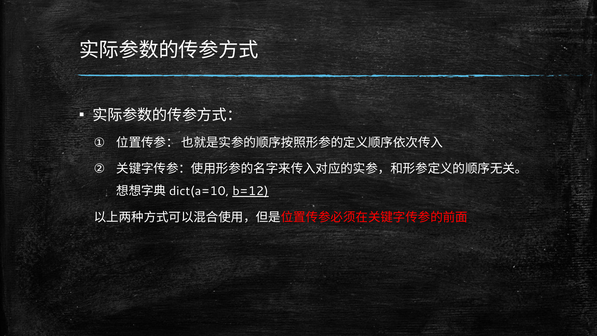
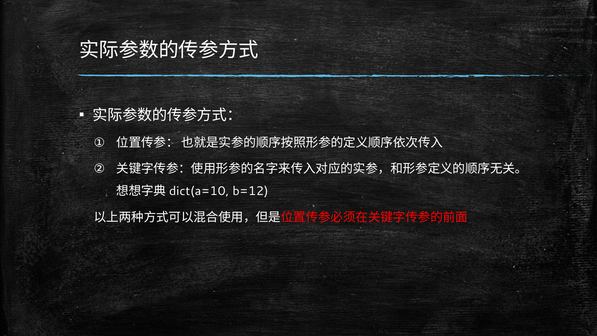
b=12 underline: present -> none
